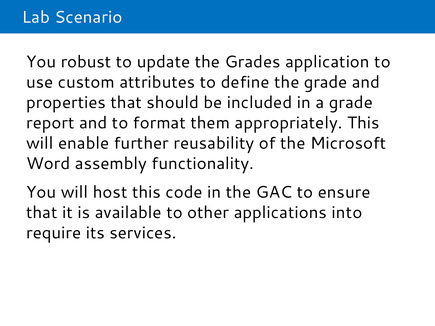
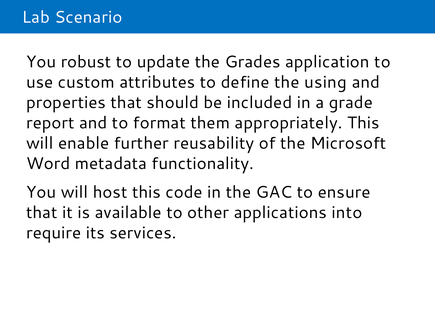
the grade: grade -> using
assembly: assembly -> metadata
